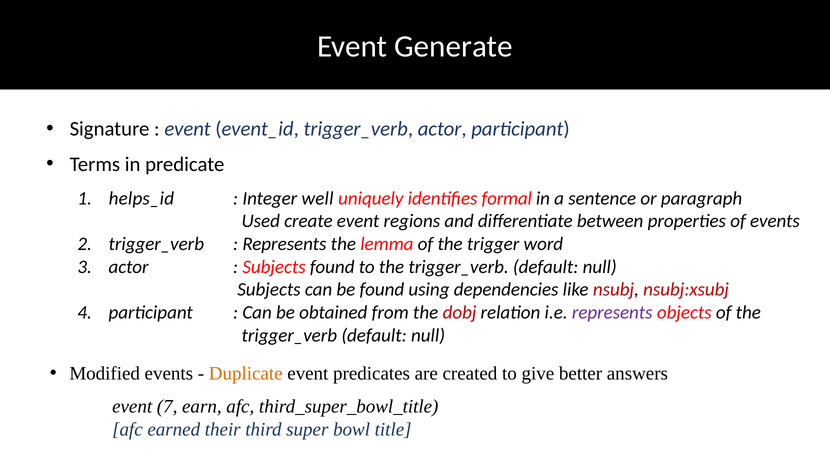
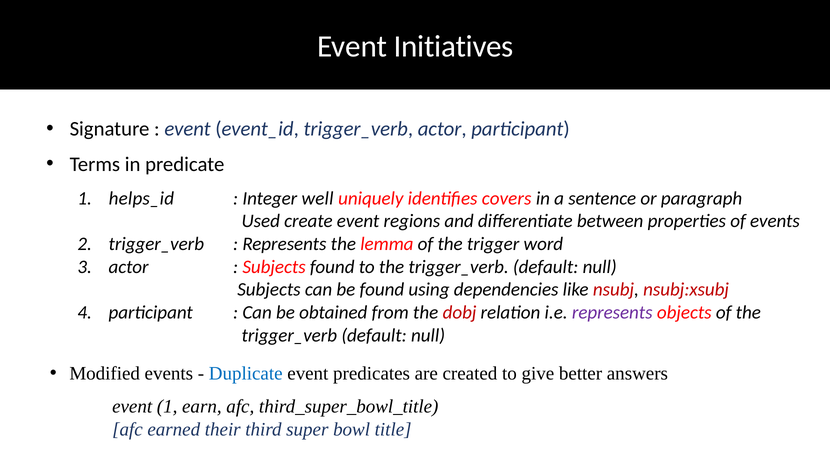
Generate: Generate -> Initiatives
formal: formal -> covers
Duplicate colour: orange -> blue
event 7: 7 -> 1
